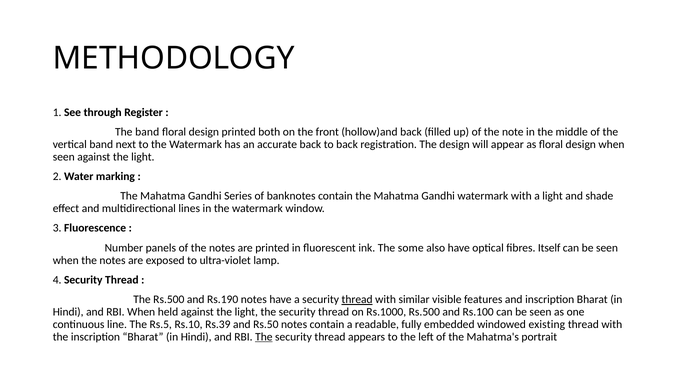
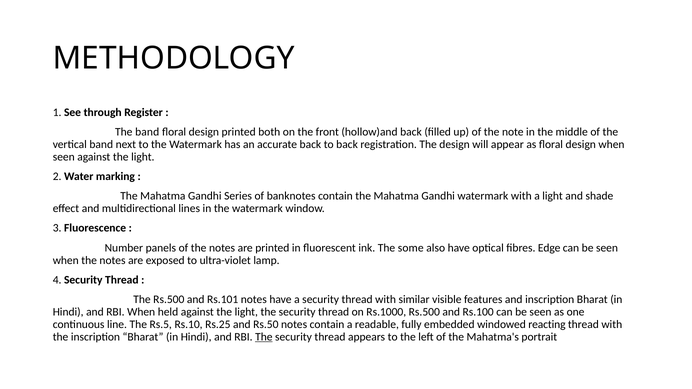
Itself: Itself -> Edge
Rs.190: Rs.190 -> Rs.101
thread at (357, 300) underline: present -> none
Rs.39: Rs.39 -> Rs.25
existing: existing -> reacting
